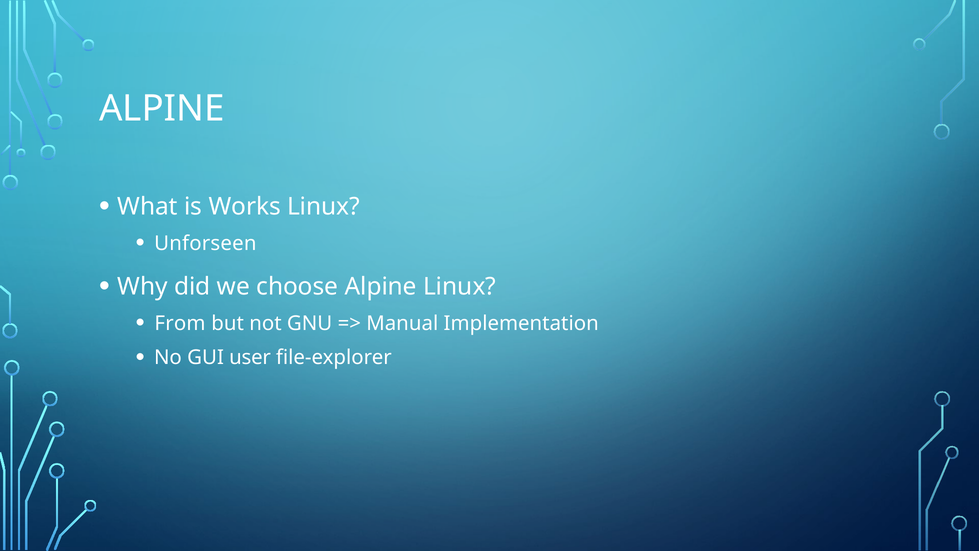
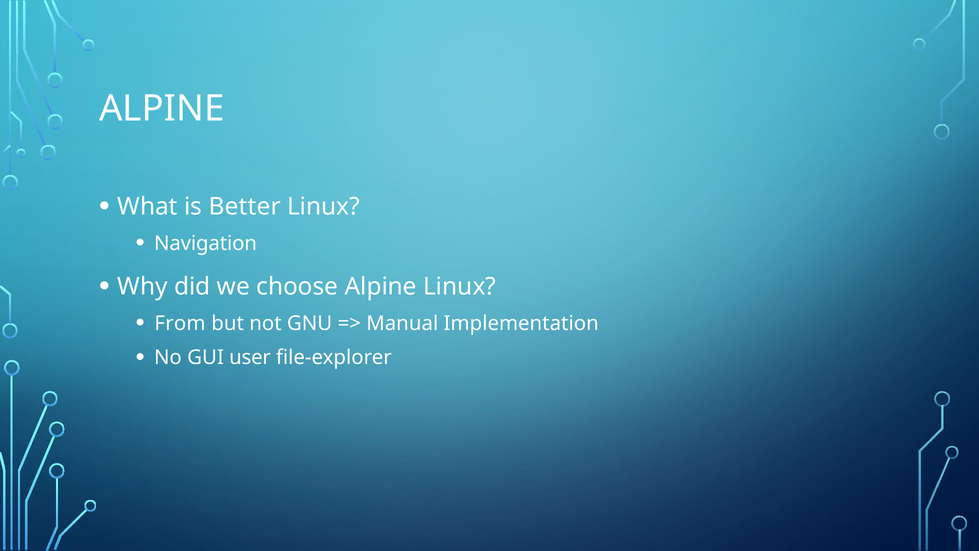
Works: Works -> Better
Unforseen: Unforseen -> Navigation
